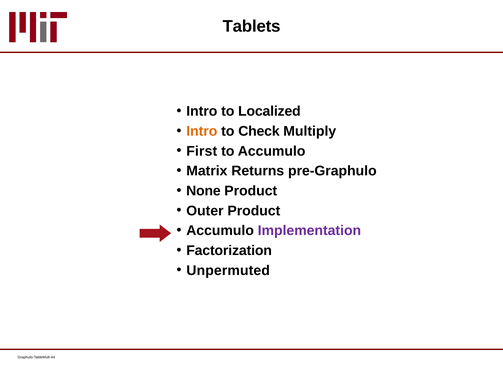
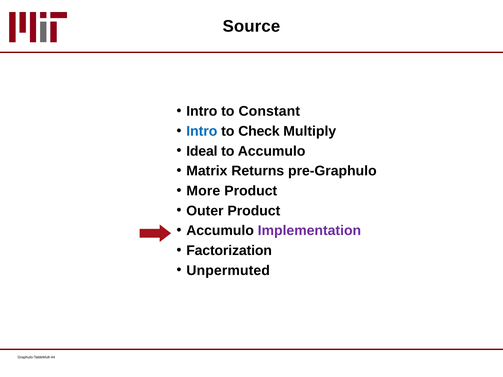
Tablets: Tablets -> Source
Localized: Localized -> Constant
Intro at (202, 131) colour: orange -> blue
First: First -> Ideal
None: None -> More
